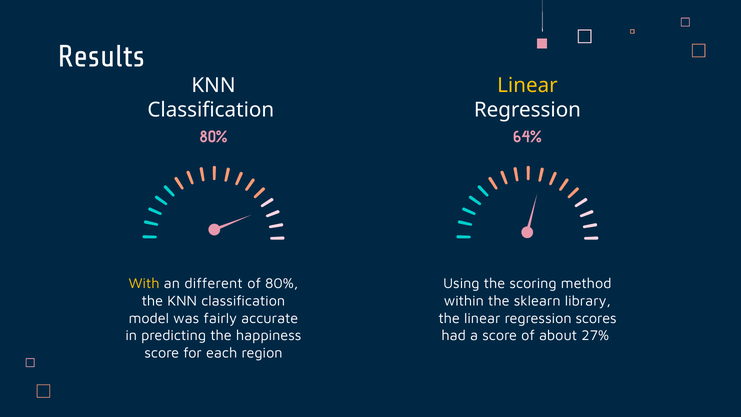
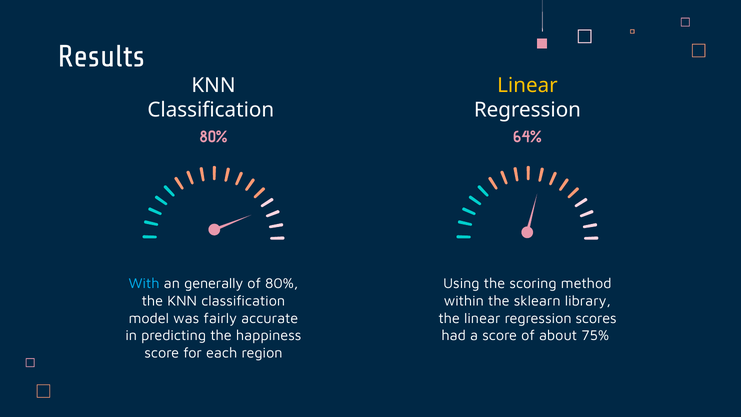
With colour: yellow -> light blue
different: different -> generally
27%: 27% -> 75%
